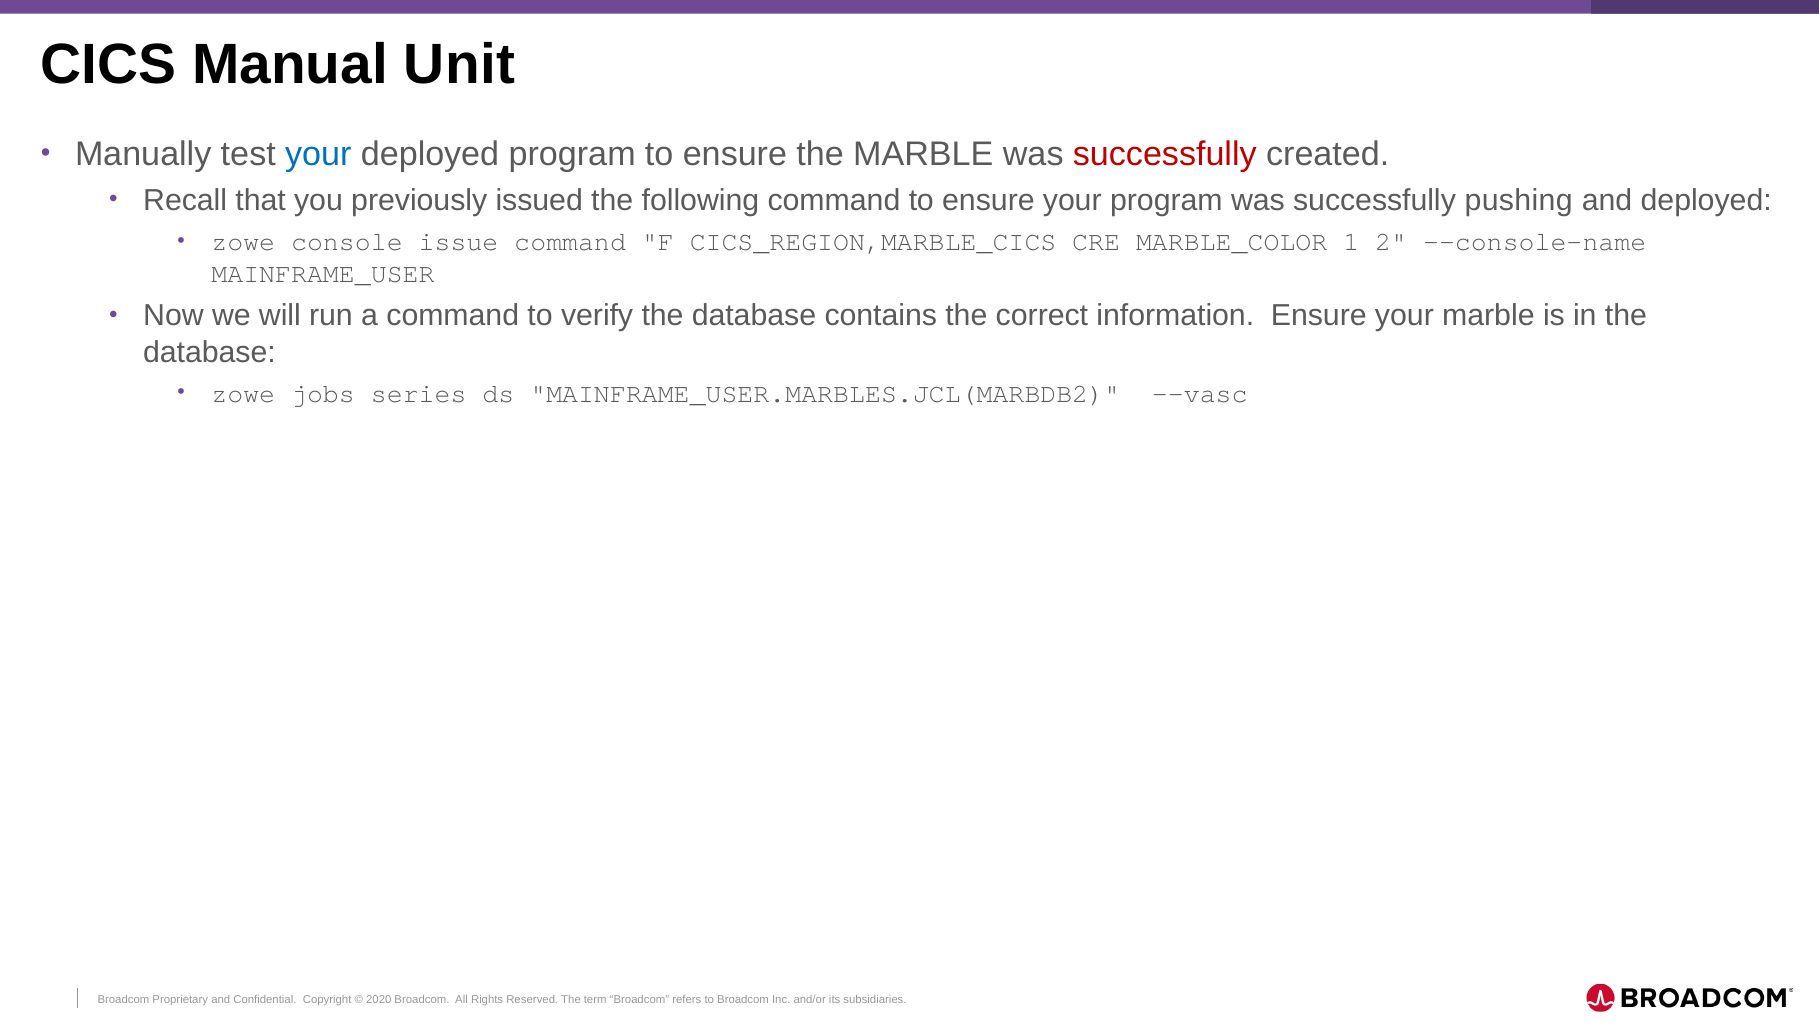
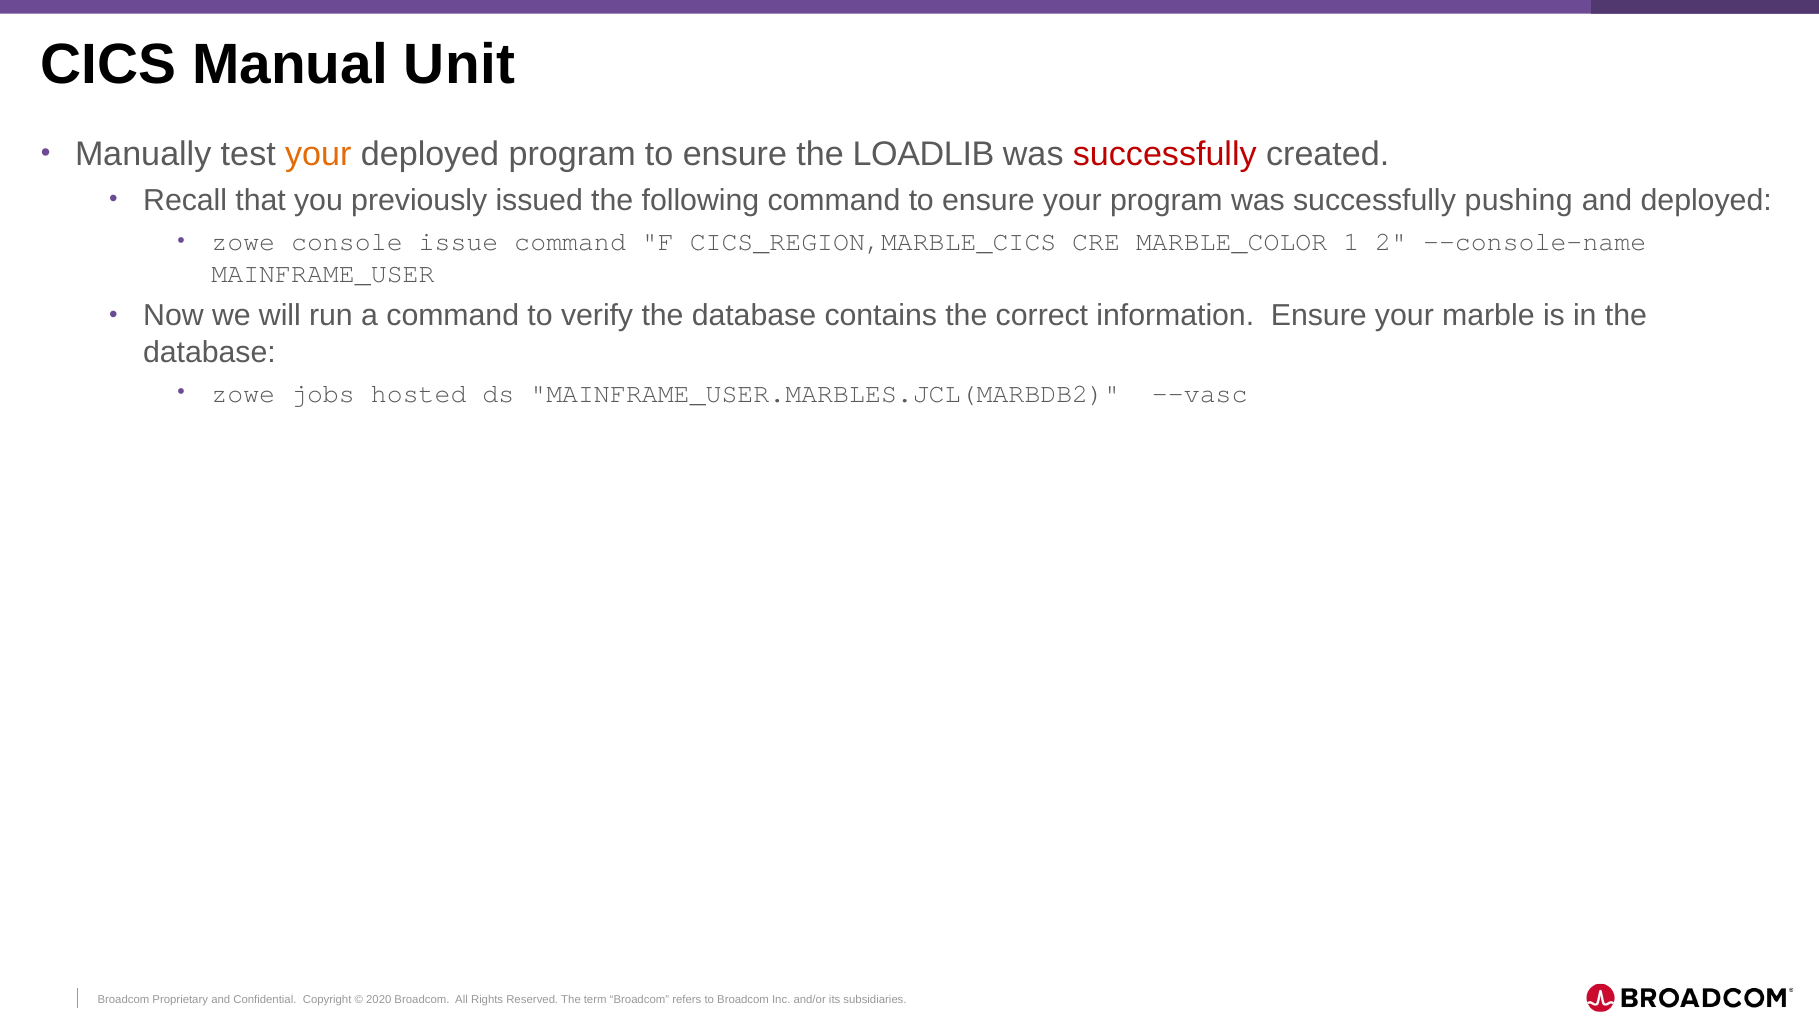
your at (318, 155) colour: blue -> orange
the MARBLE: MARBLE -> LOADLIB
series: series -> hosted
